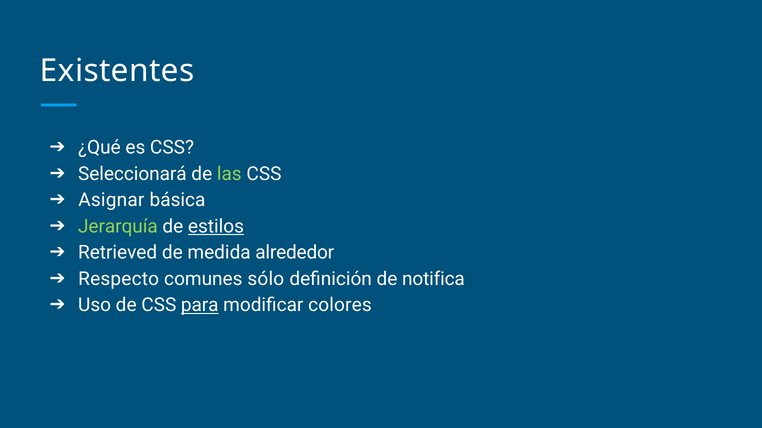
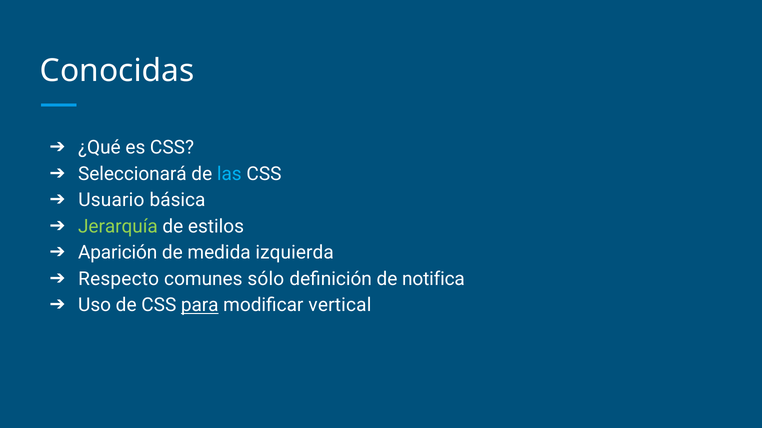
Existentes: Existentes -> Conocidas
las colour: light green -> light blue
Asignar: Asignar -> Usuario
estilos underline: present -> none
Retrieved: Retrieved -> Aparición
alrededor: alrededor -> izquierda
colores: colores -> vertical
